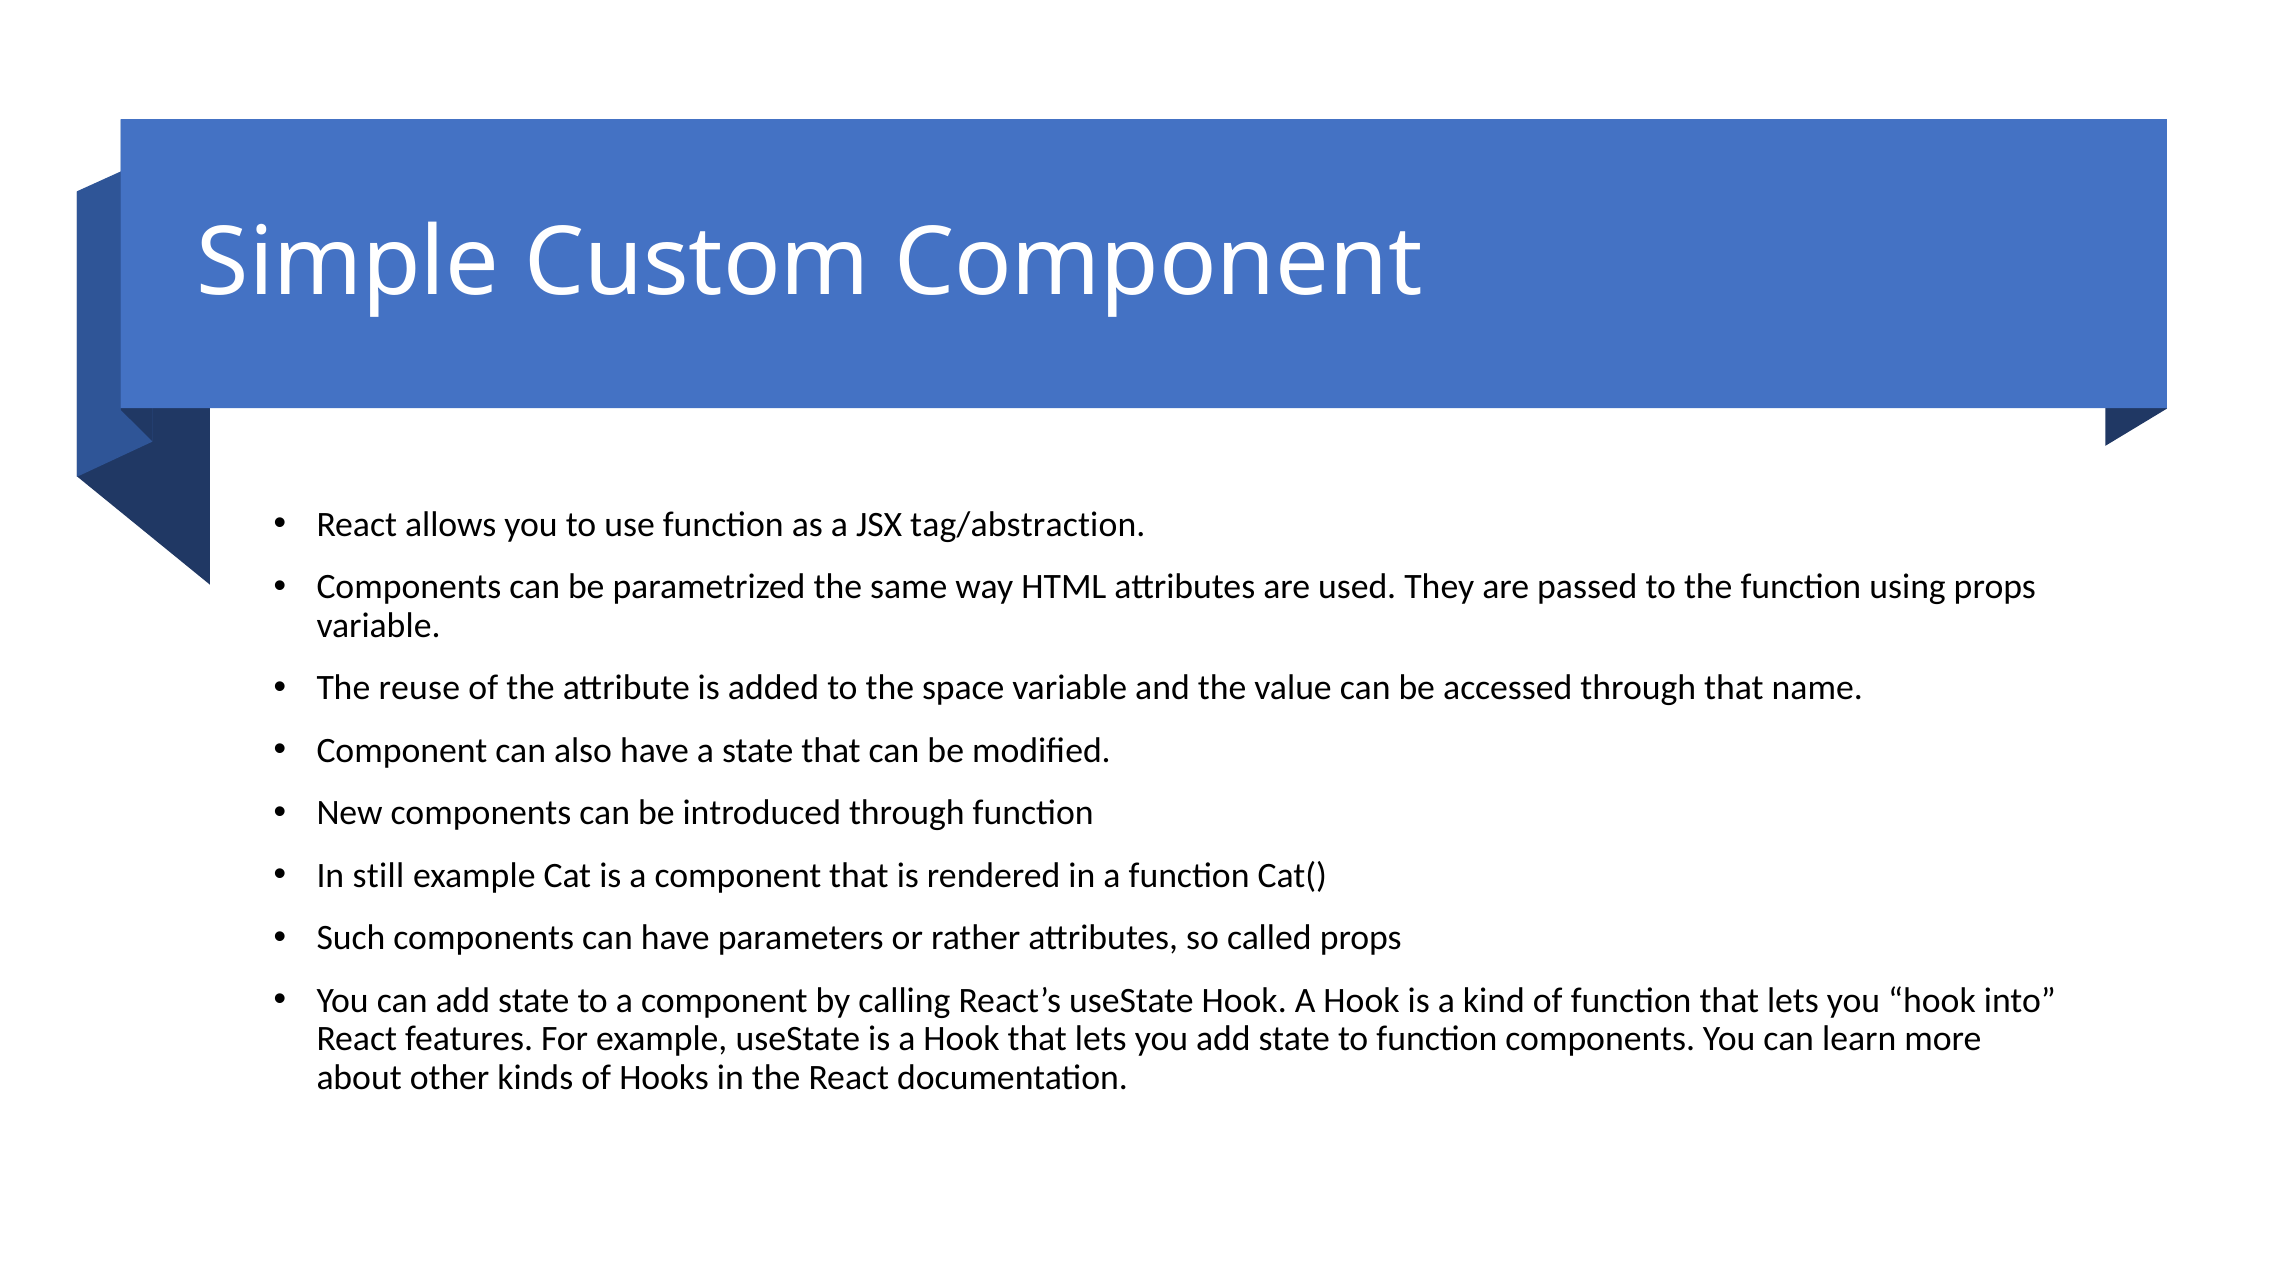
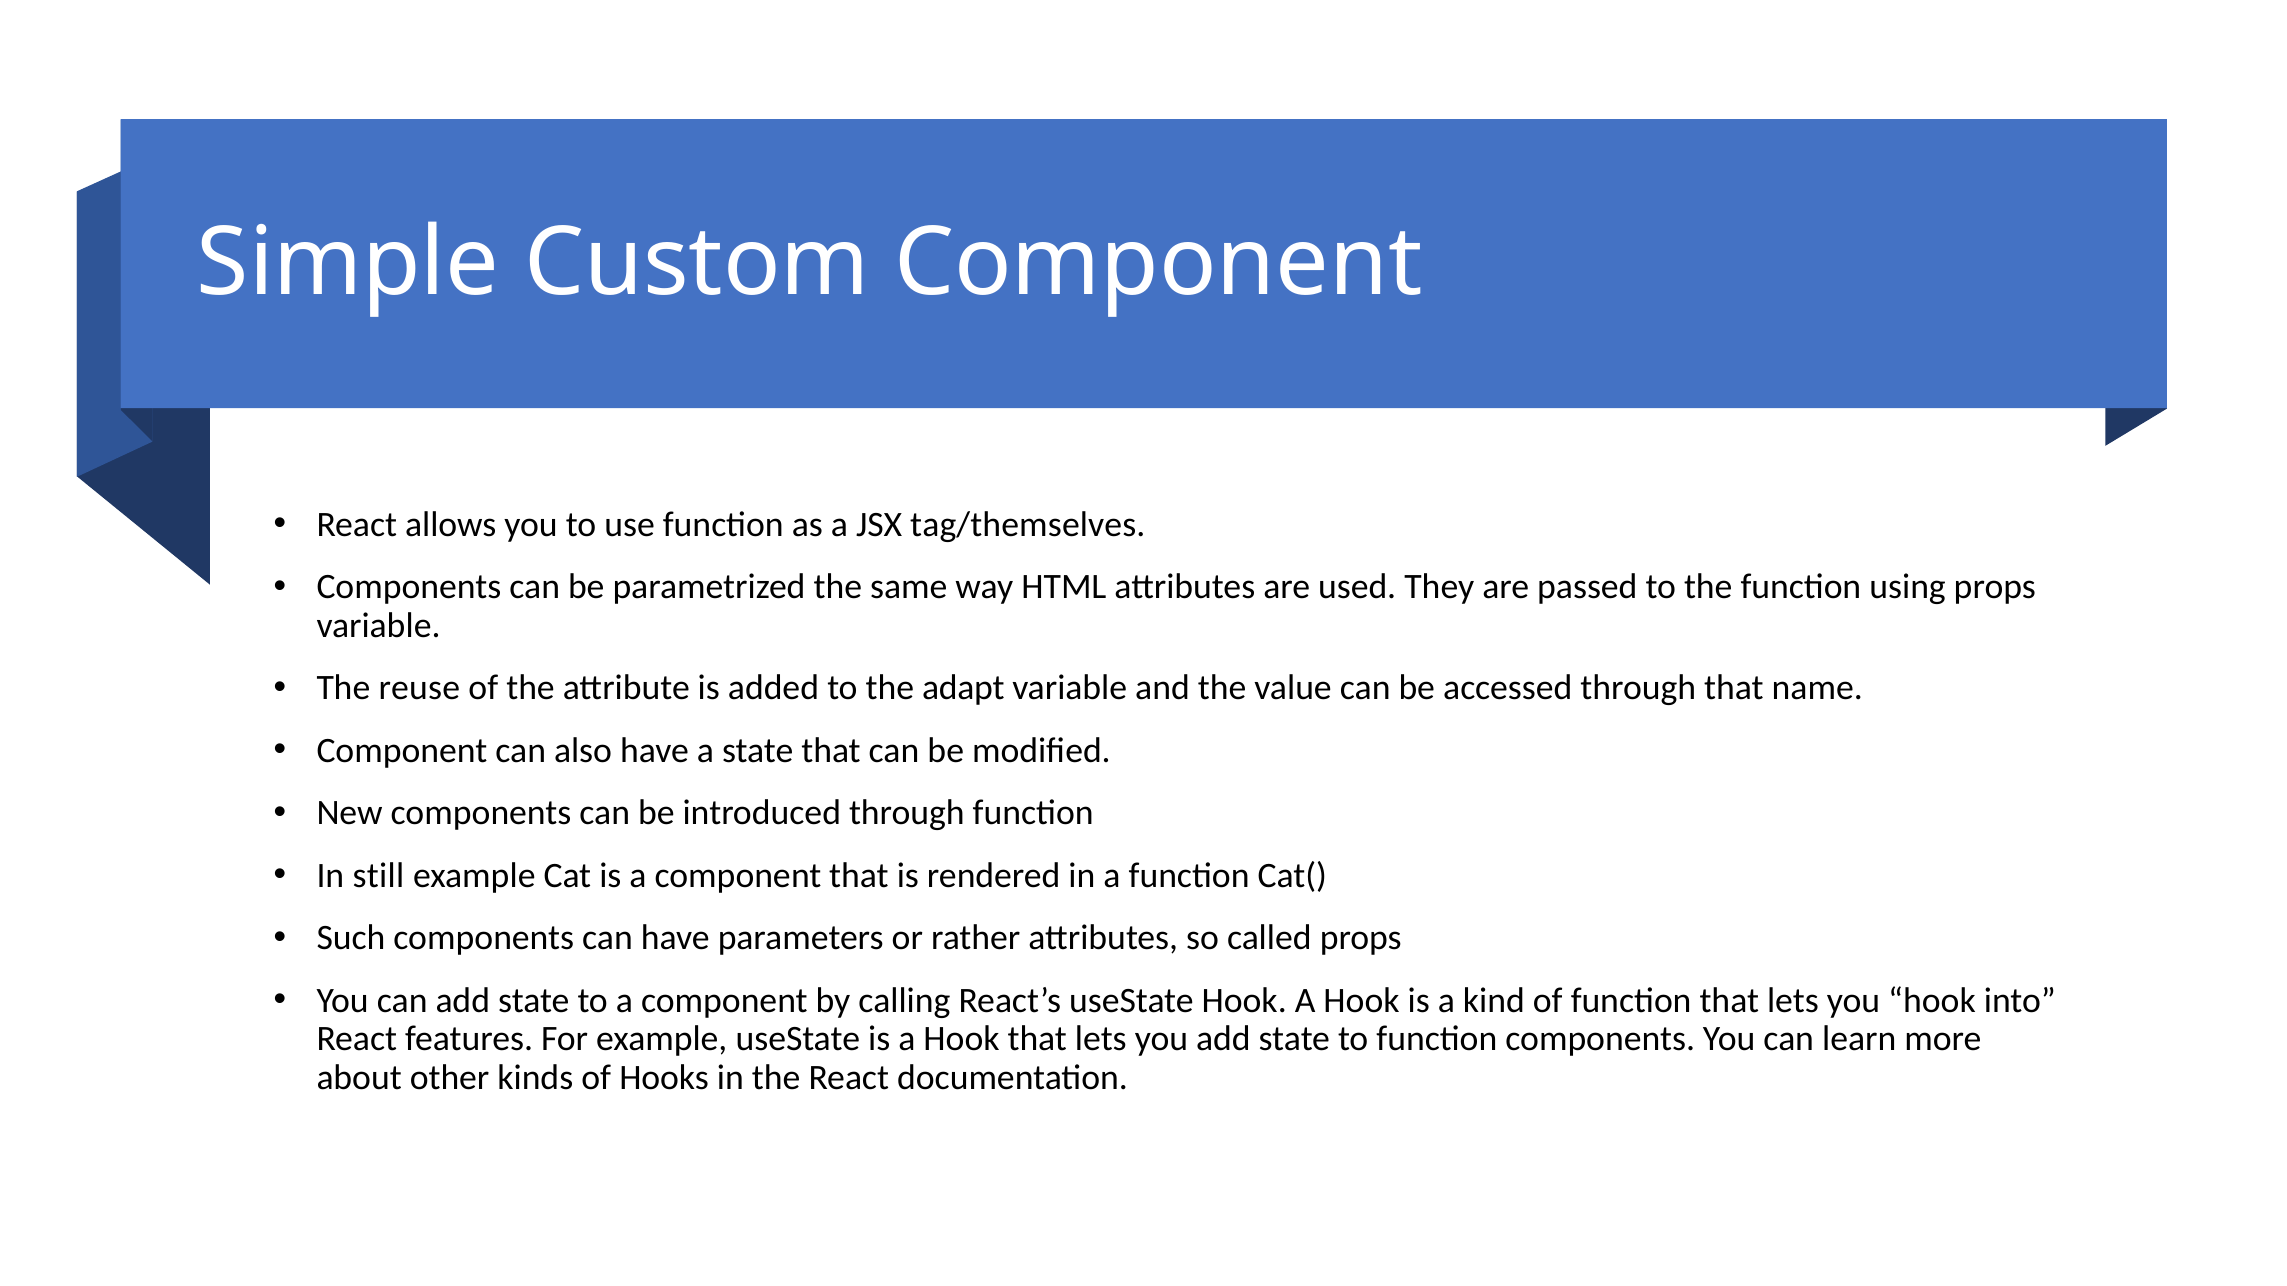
tag/abstraction: tag/abstraction -> tag/themselves
space: space -> adapt
